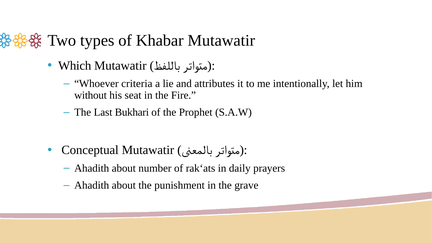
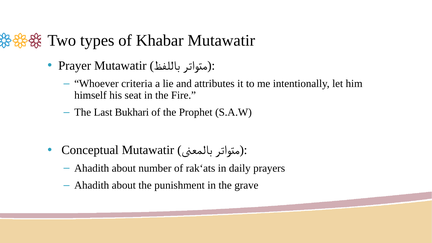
Which: Which -> Prayer
without: without -> himself
